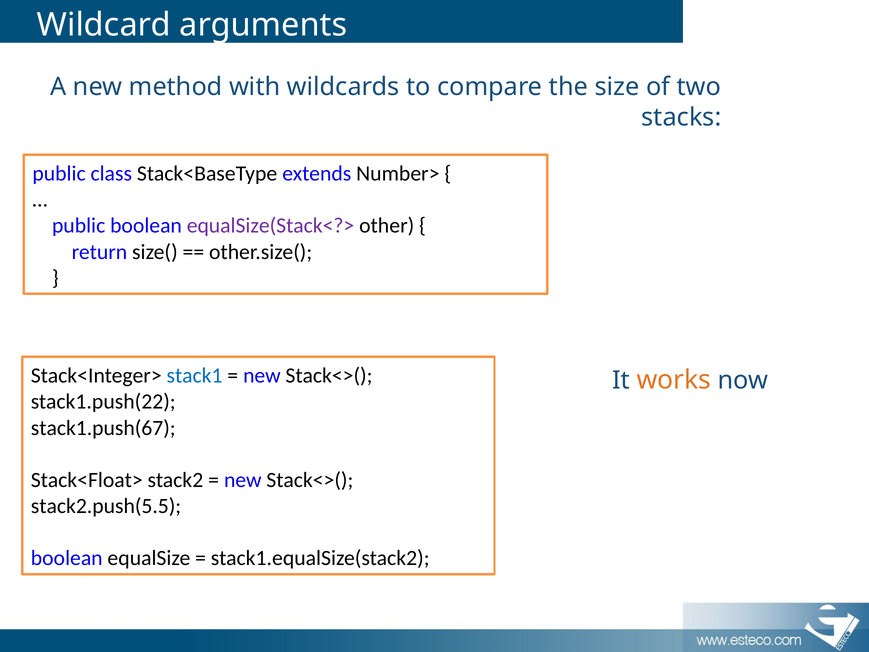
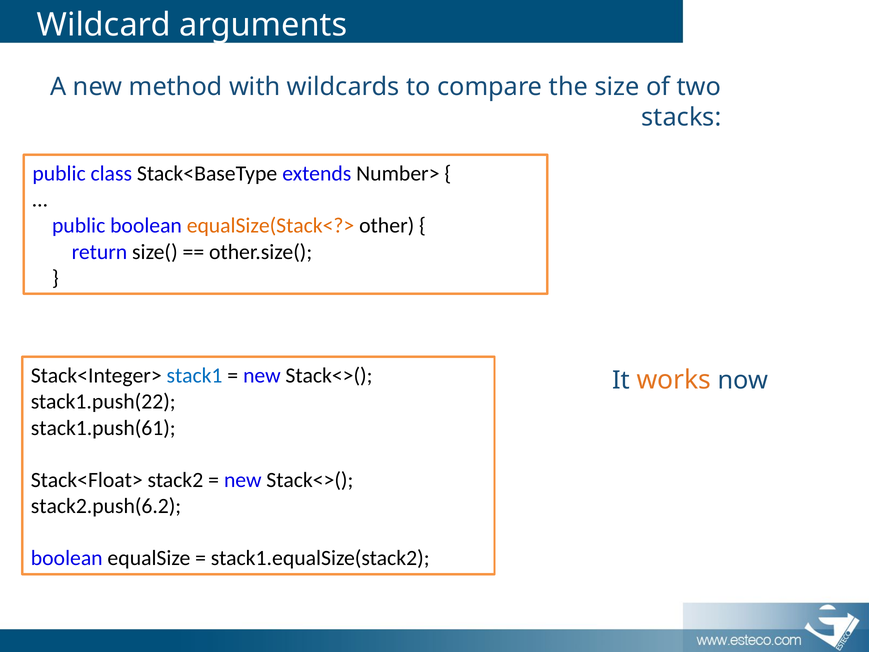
equalSize(Stack<?> colour: purple -> orange
stack1.push(67: stack1.push(67 -> stack1.push(61
stack2.push(5.5: stack2.push(5.5 -> stack2.push(6.2
